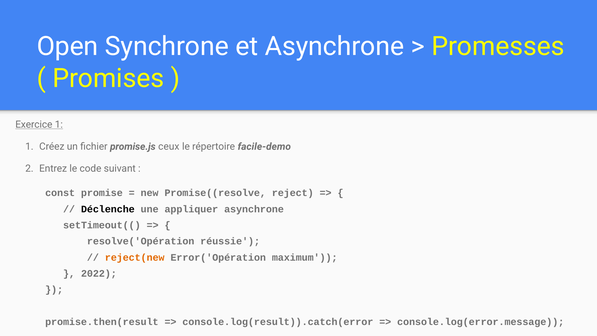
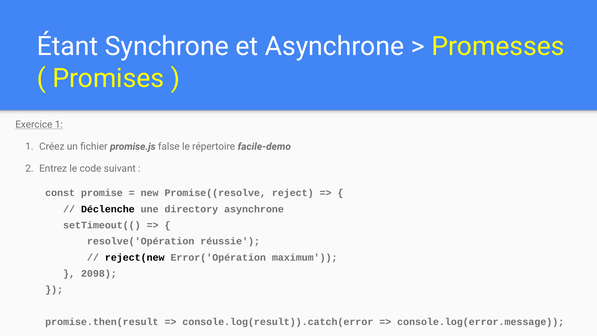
Open: Open -> Étant
ceux: ceux -> false
appliquer: appliquer -> directory
reject(new colour: orange -> black
2022: 2022 -> 2098
